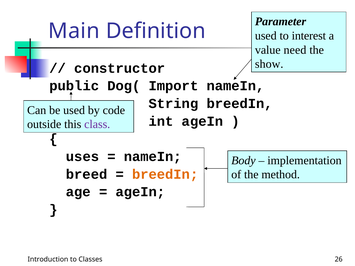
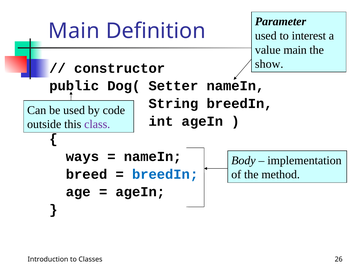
value need: need -> main
Import: Import -> Setter
uses: uses -> ways
breedIn at (165, 174) colour: orange -> blue
